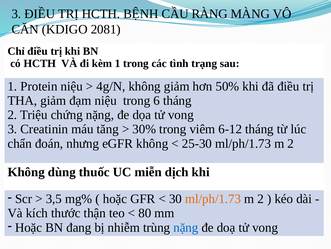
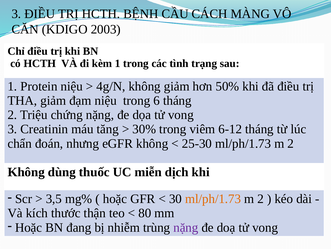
RÀNG: RÀNG -> CÁCH
2081: 2081 -> 2003
nặng at (186, 227) colour: blue -> purple
